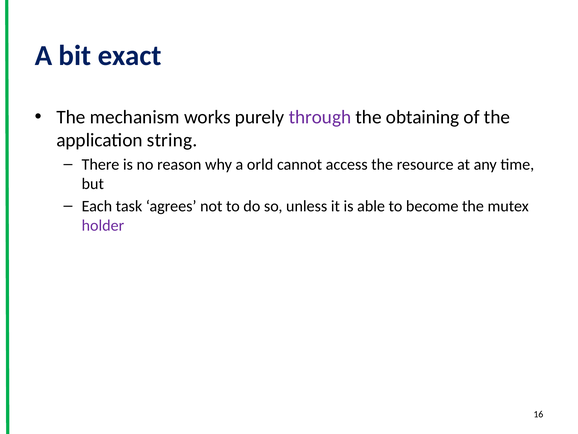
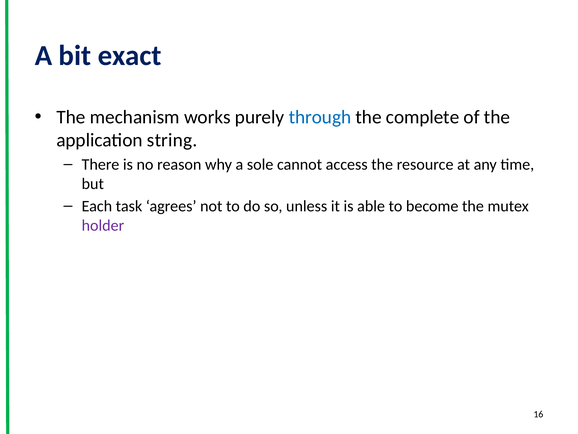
through colour: purple -> blue
obtaining: obtaining -> complete
orld: orld -> sole
